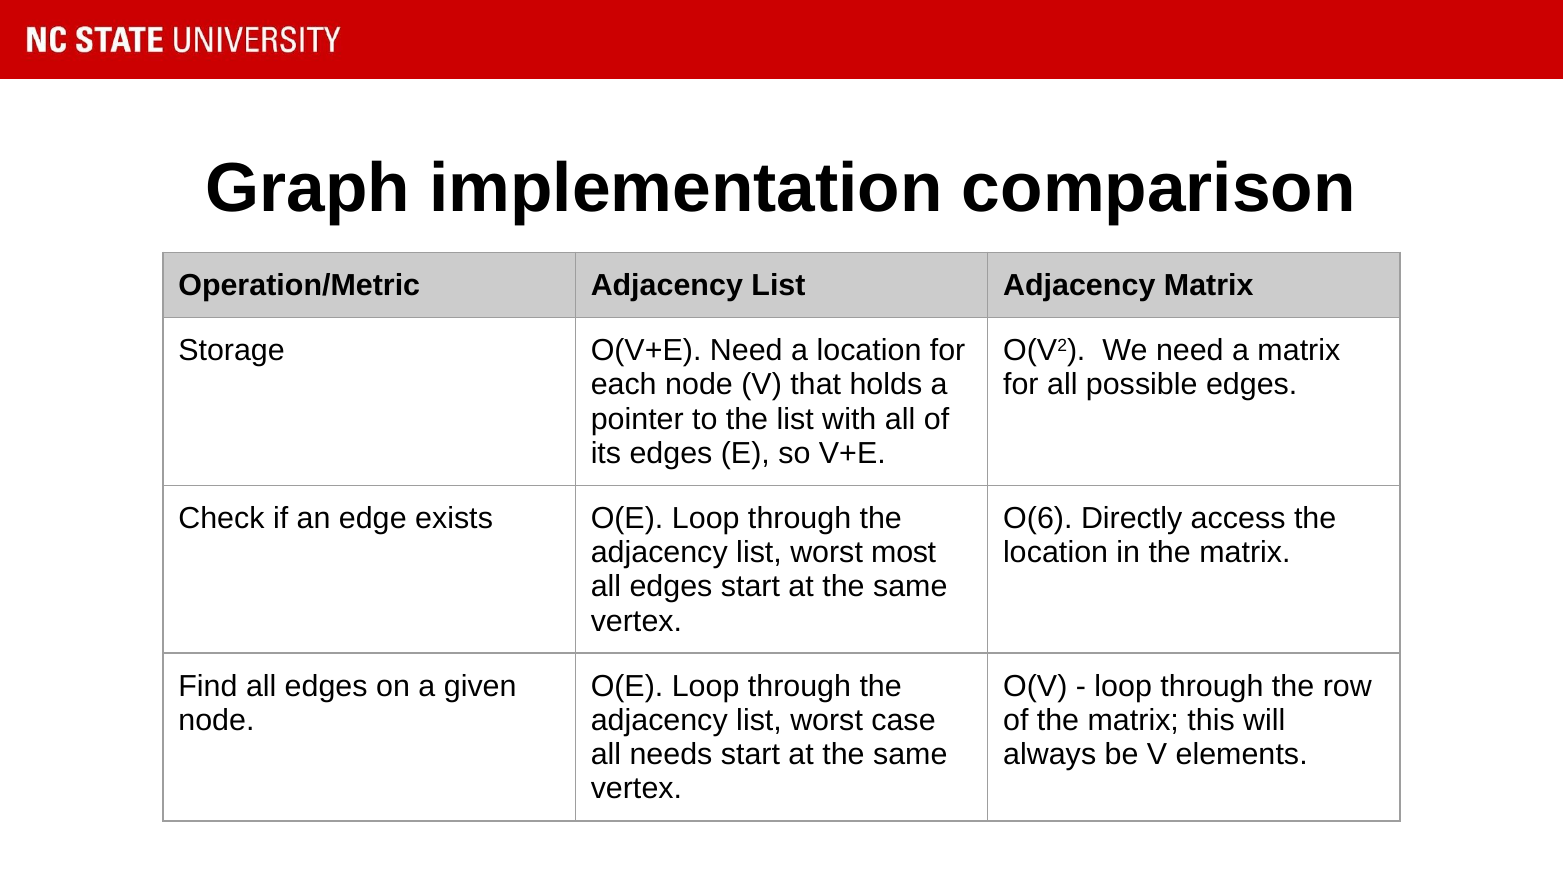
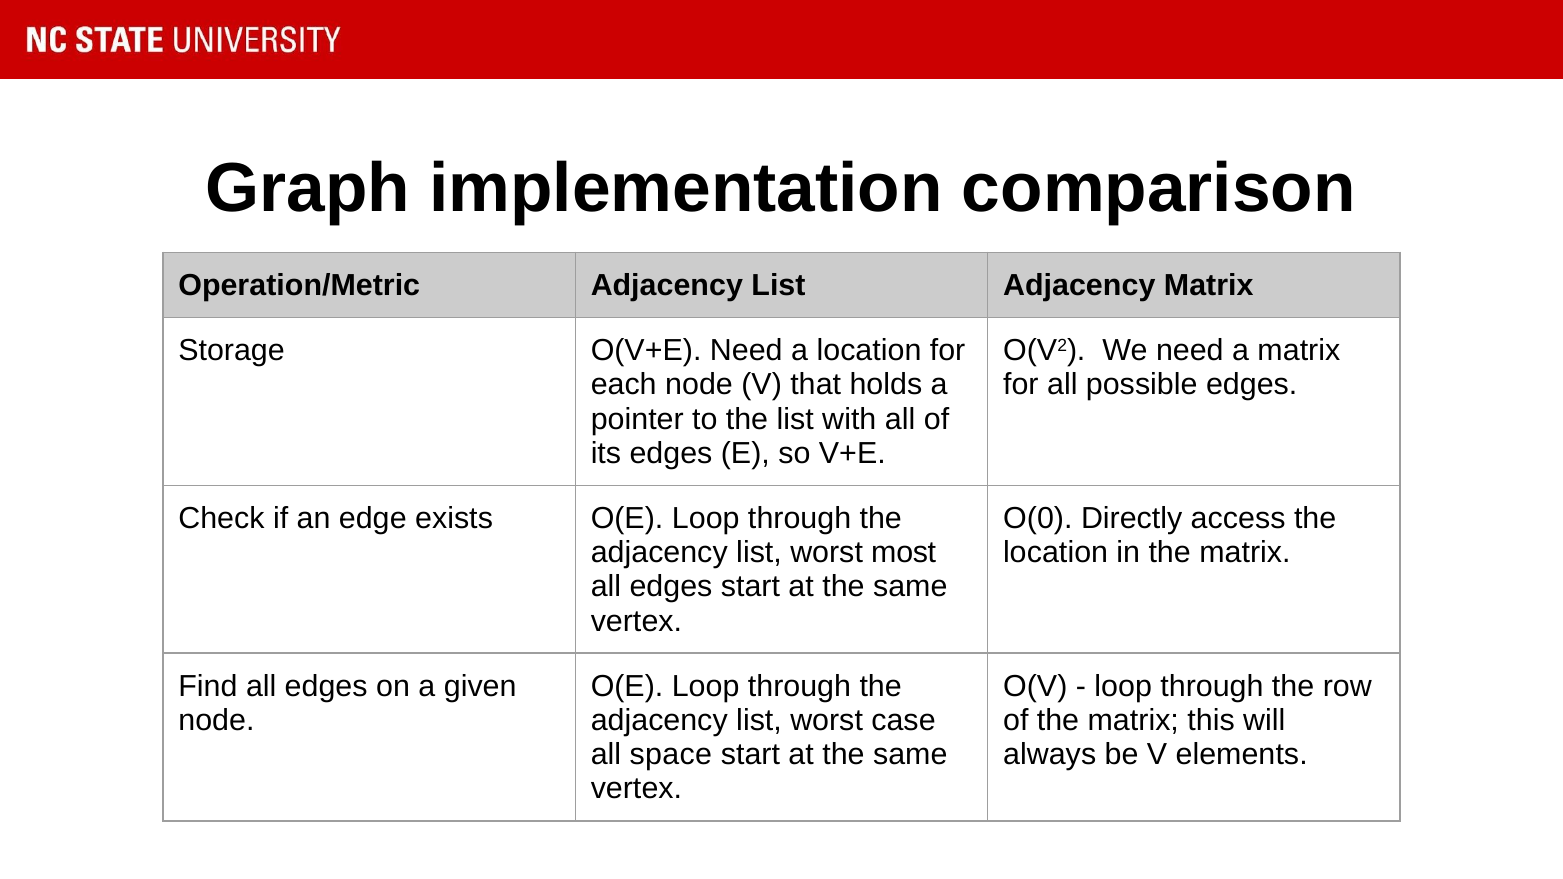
O(6: O(6 -> O(0
needs: needs -> space
